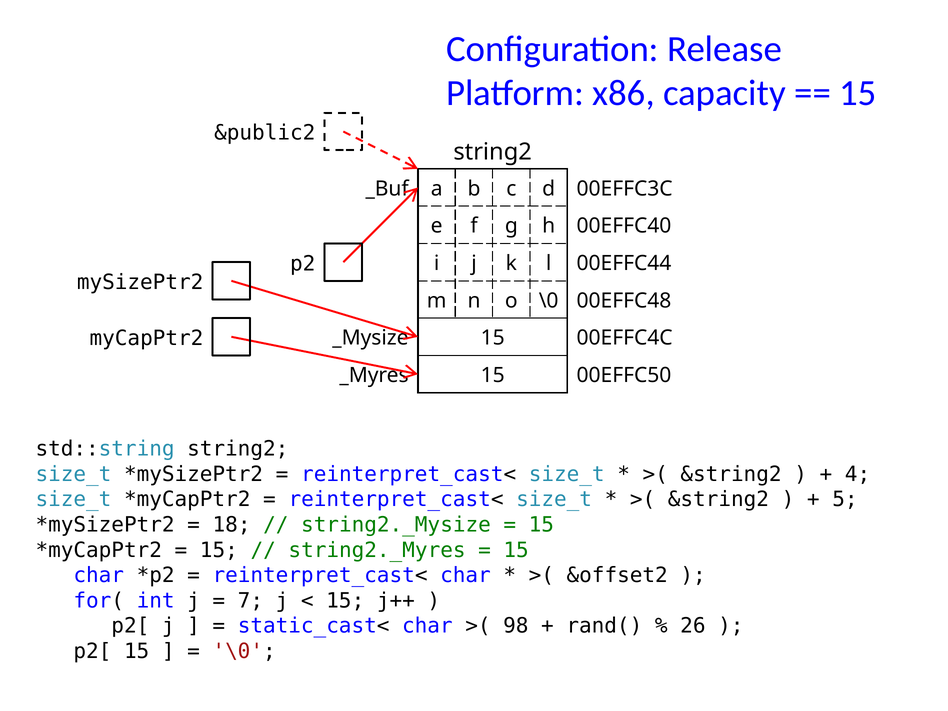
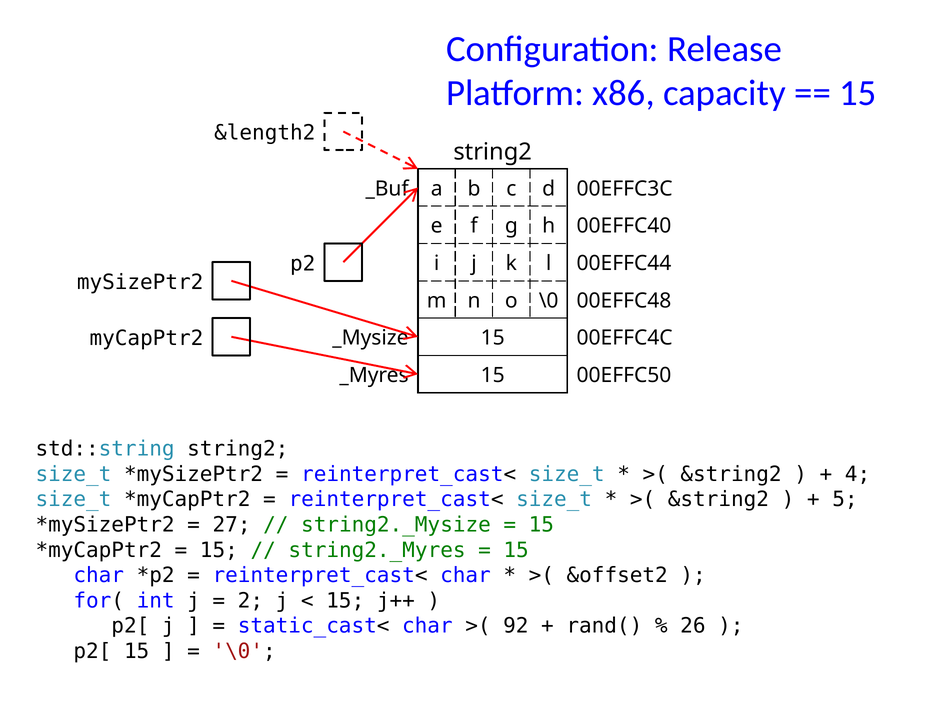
&public2: &public2 -> &length2
18: 18 -> 27
7: 7 -> 2
98: 98 -> 92
